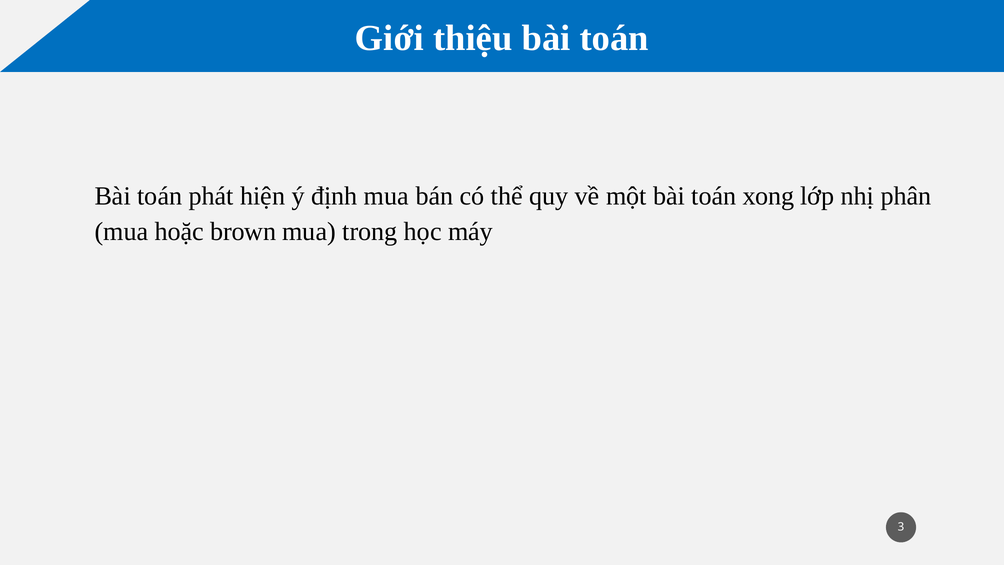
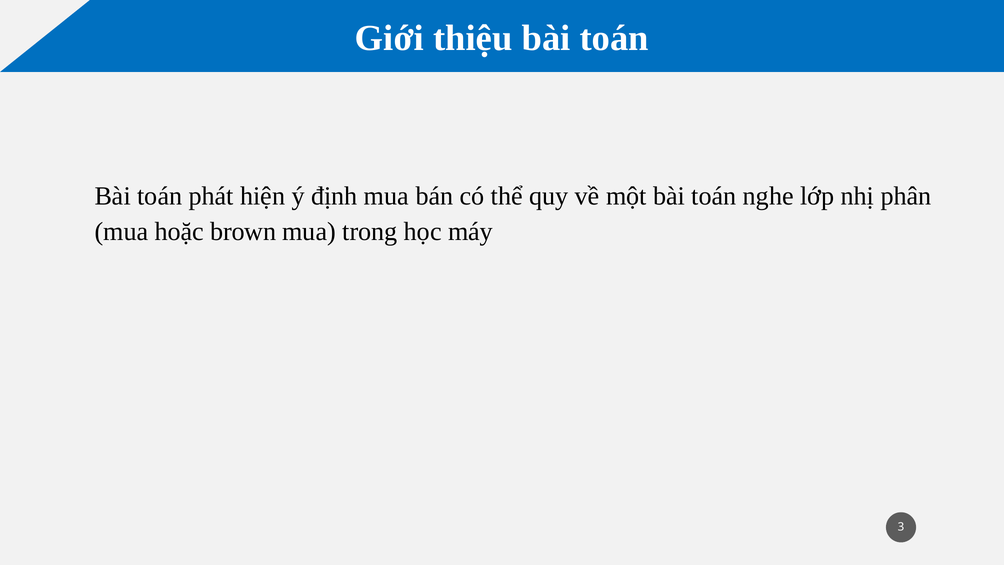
xong: xong -> nghe
